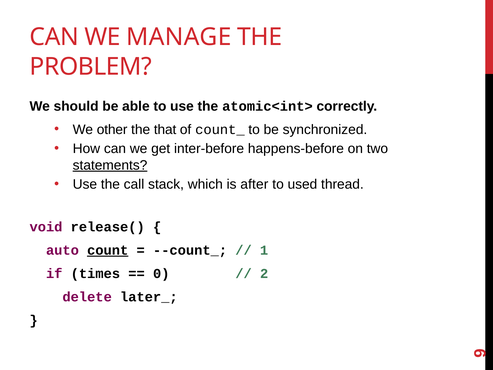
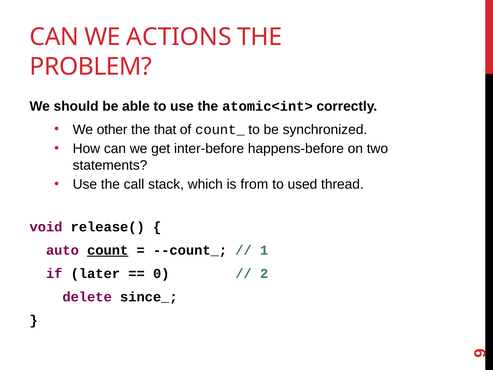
MANAGE: MANAGE -> ACTIONS
statements underline: present -> none
after: after -> from
times: times -> later
later_: later_ -> since_
